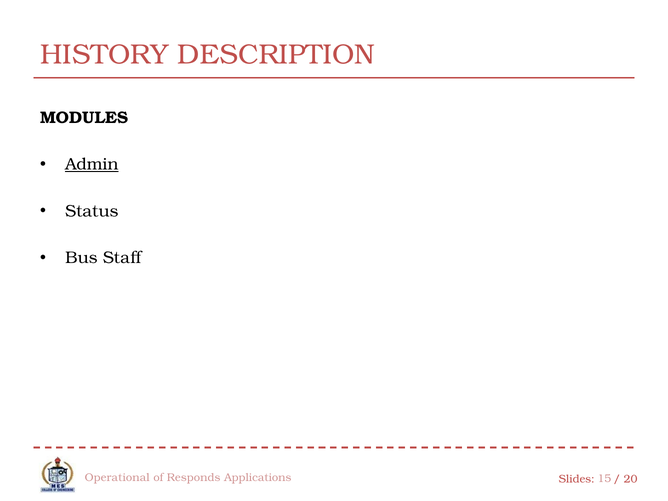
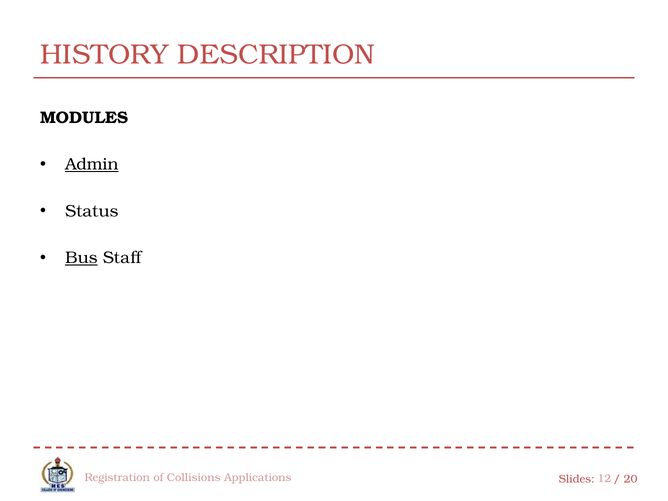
Bus underline: none -> present
Operational: Operational -> Registration
Responds: Responds -> Collisions
15: 15 -> 12
